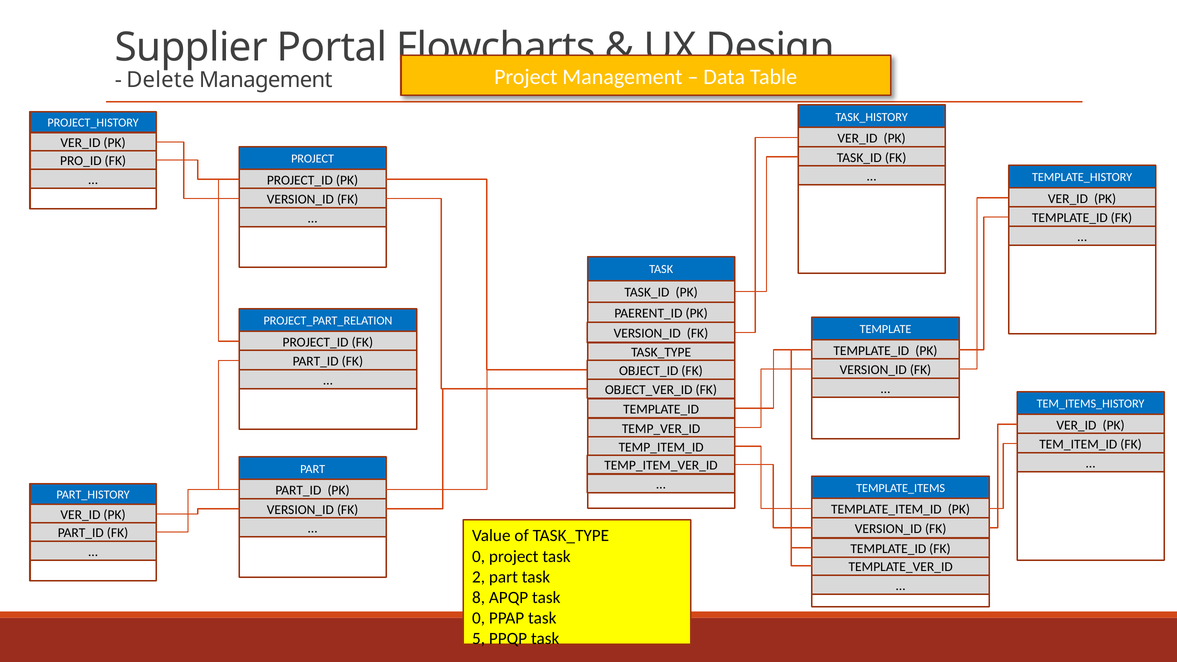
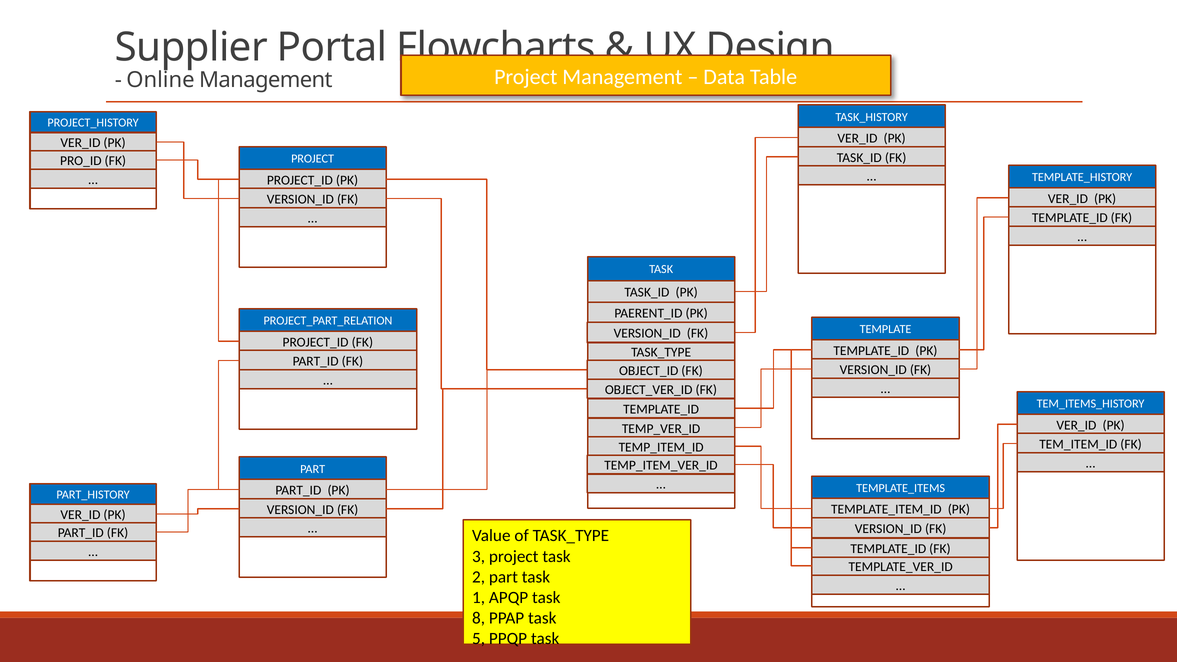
Delete: Delete -> Online
0 at (479, 556): 0 -> 3
8: 8 -> 1
0 at (479, 618): 0 -> 8
